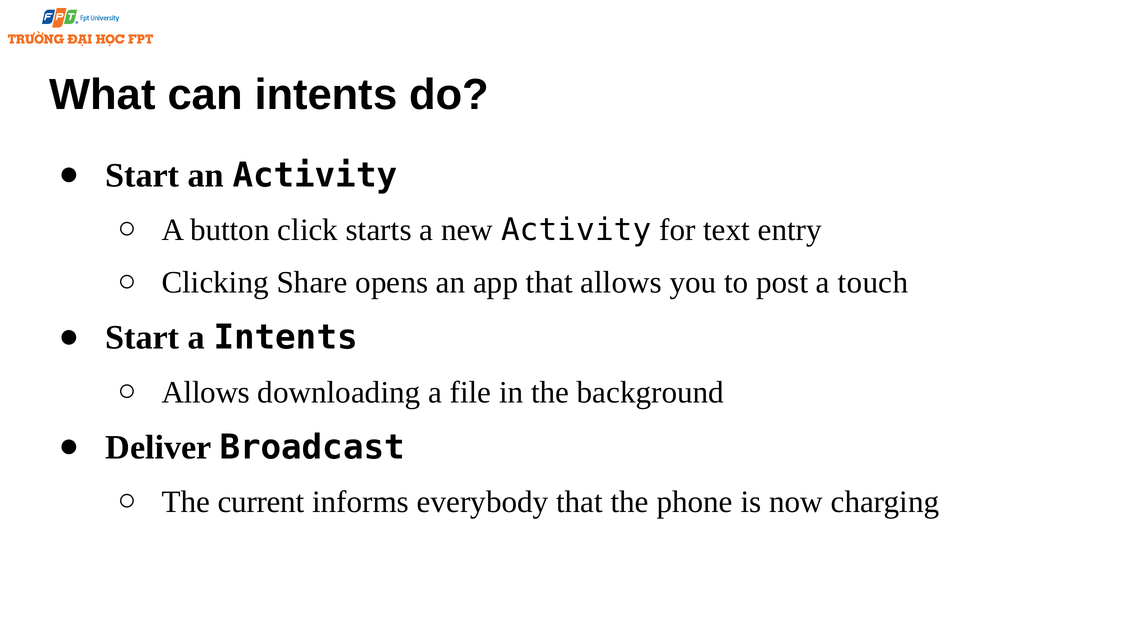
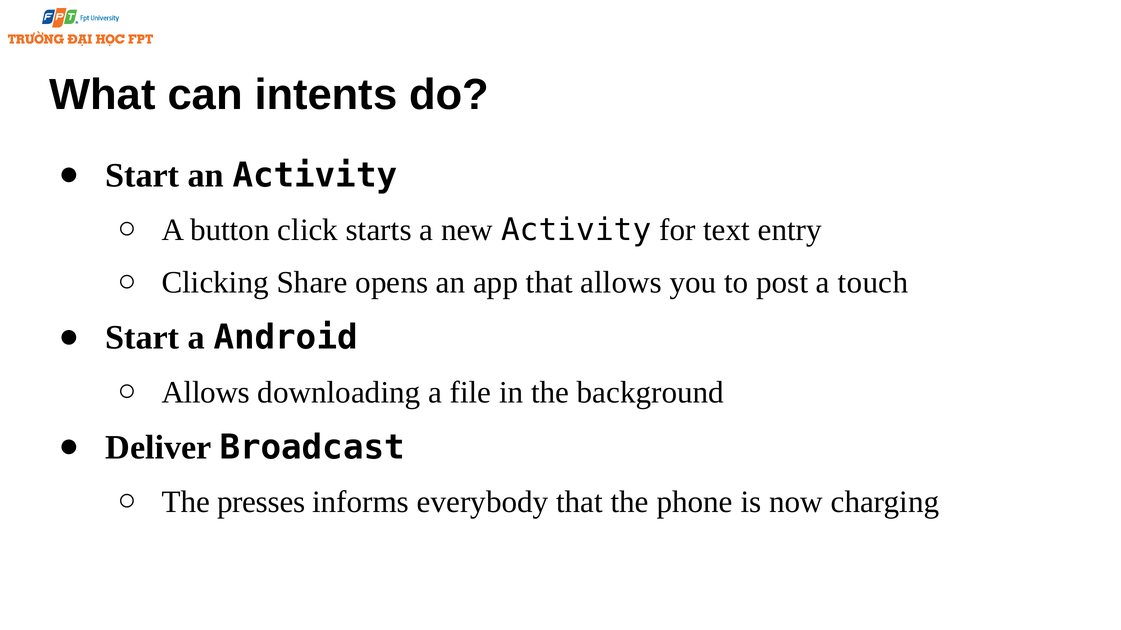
a Intents: Intents -> Android
current: current -> presses
